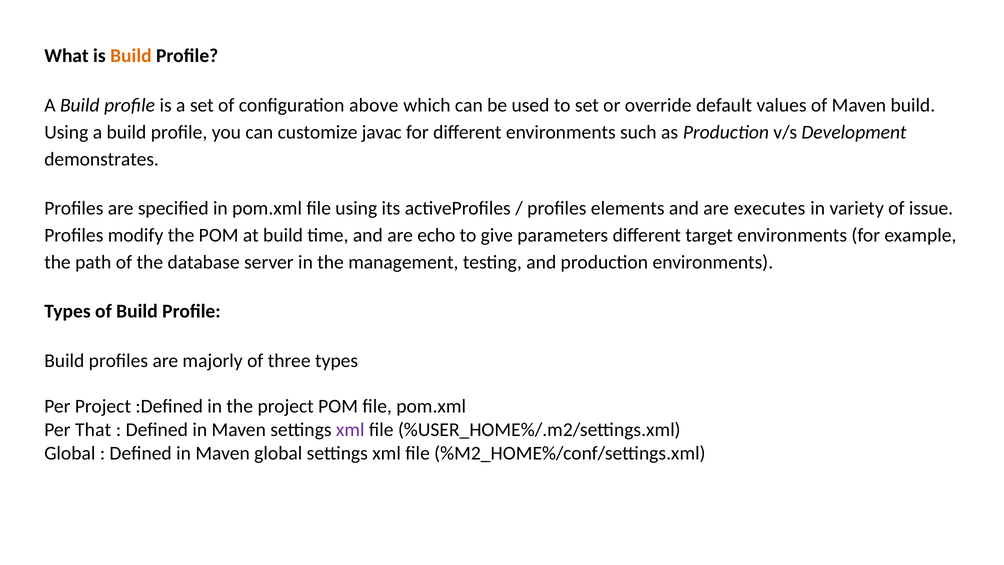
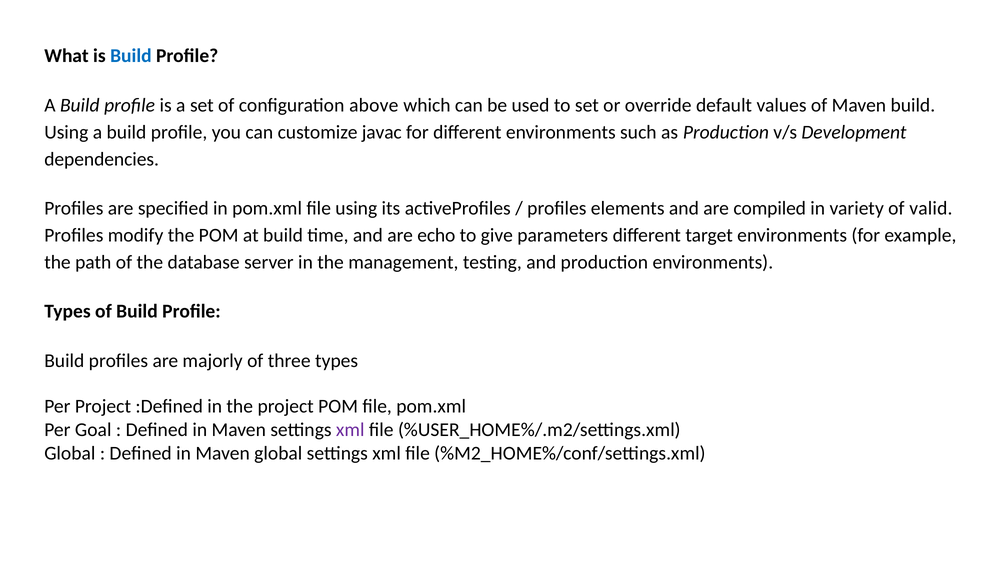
Build at (131, 56) colour: orange -> blue
demonstrates: demonstrates -> dependencies
executes: executes -> compiled
issue: issue -> valid
That: That -> Goal
